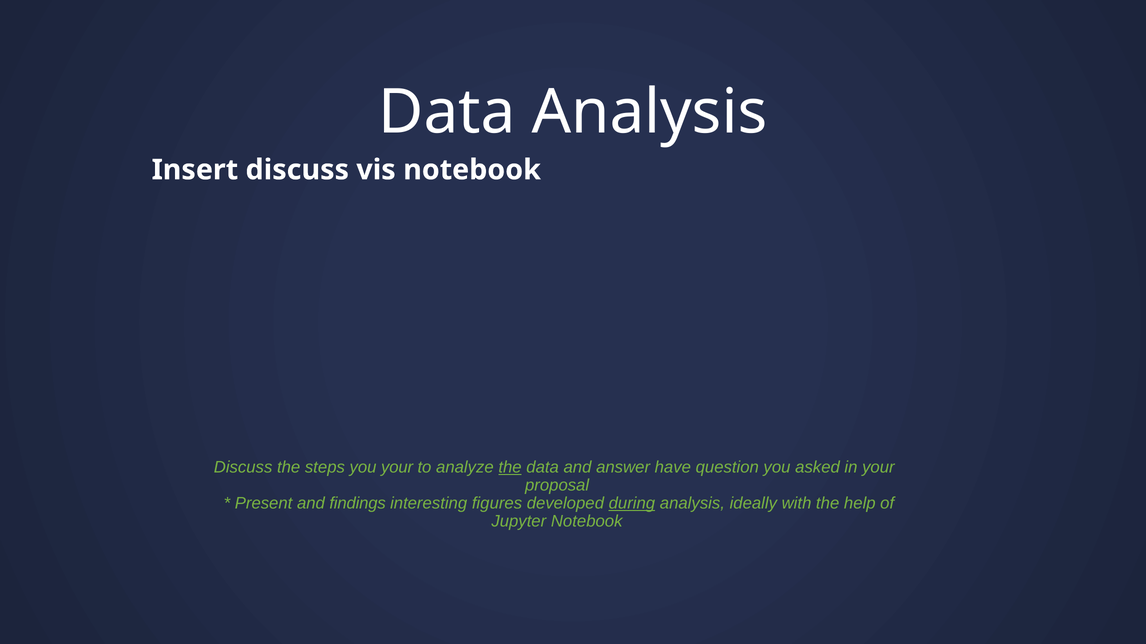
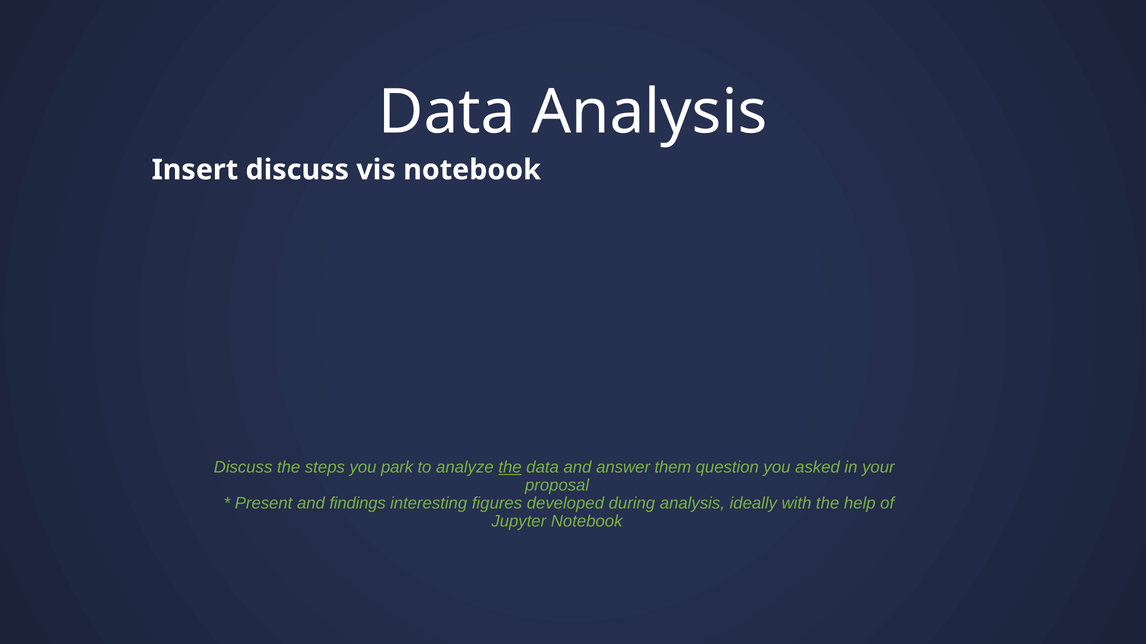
you your: your -> park
have: have -> them
during underline: present -> none
